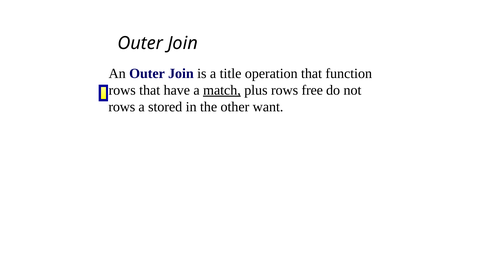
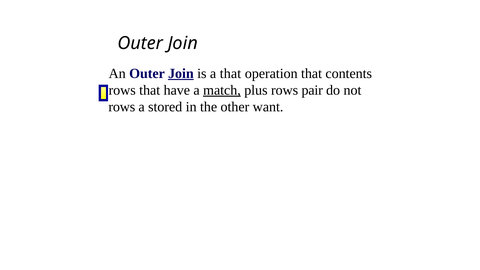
Join at (181, 73) underline: none -> present
a title: title -> that
function: function -> contents
free: free -> pair
